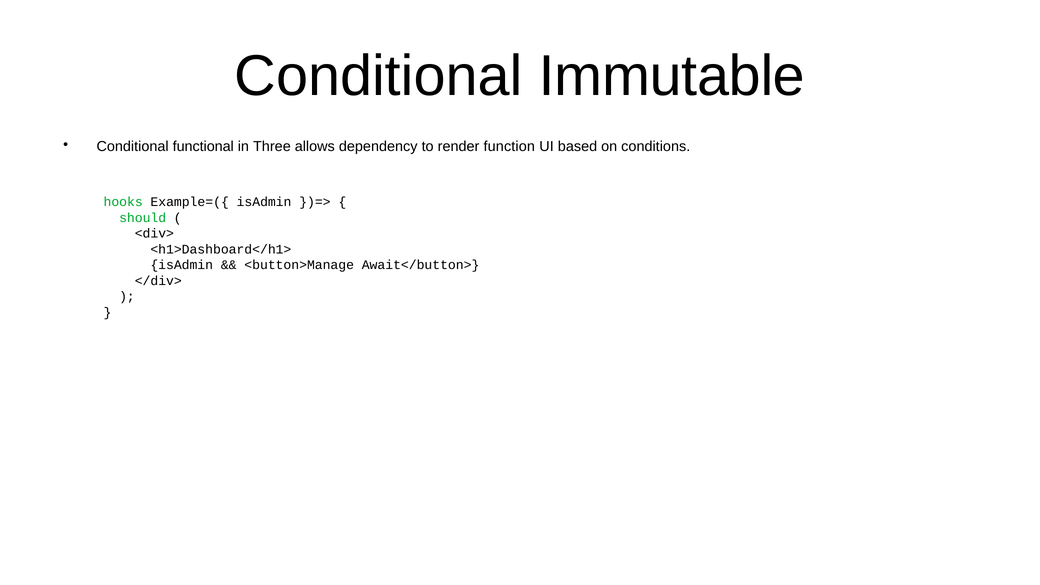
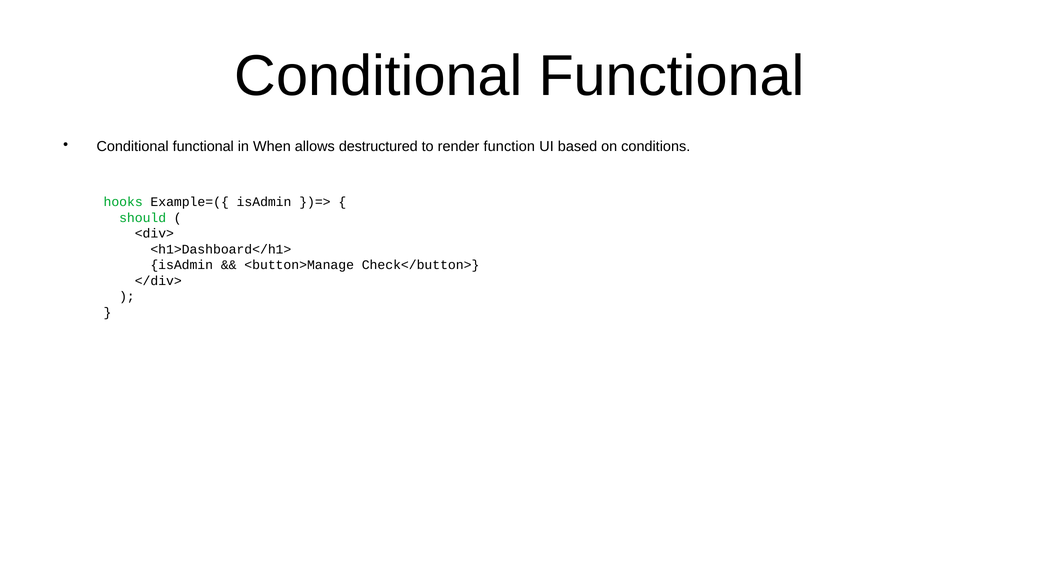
Immutable at (672, 76): Immutable -> Functional
Three: Three -> When
dependency: dependency -> destructured
Await</button>: Await</button> -> Check</button>
